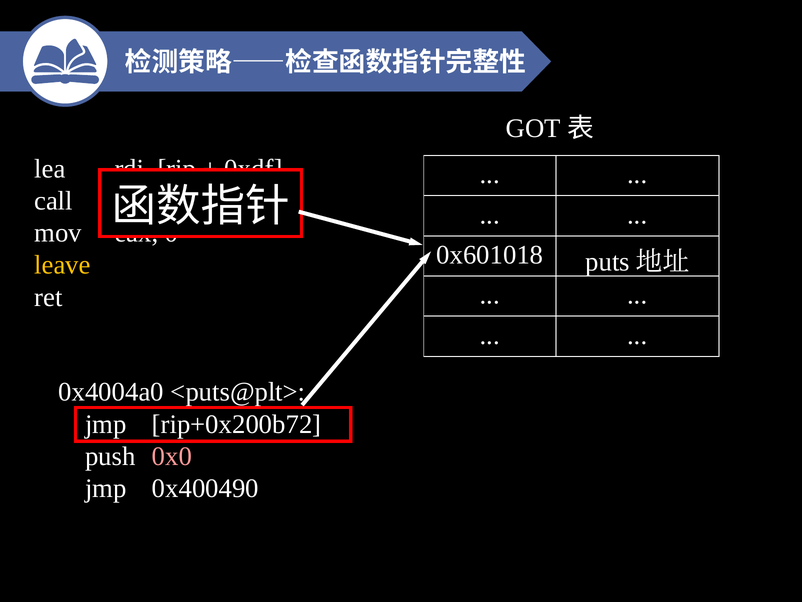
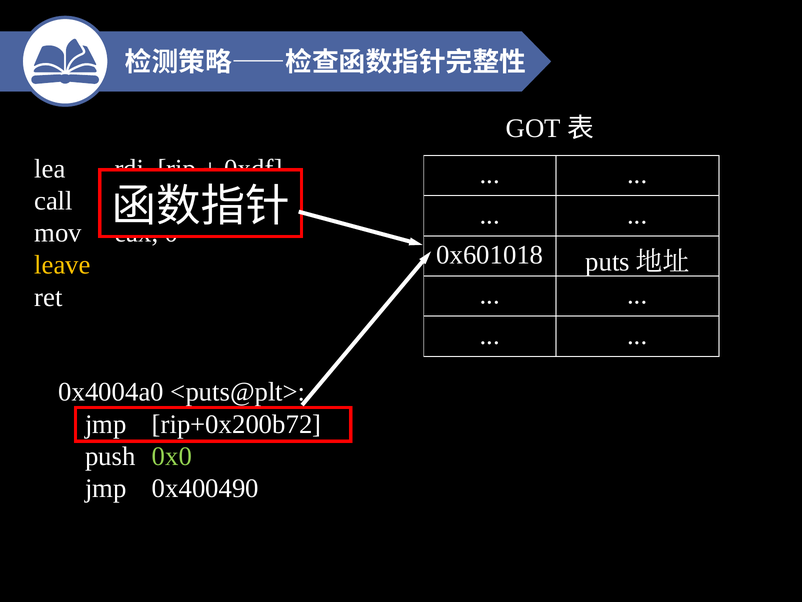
0x0 colour: pink -> light green
